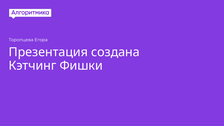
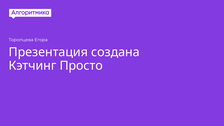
Фишки: Фишки -> Просто
